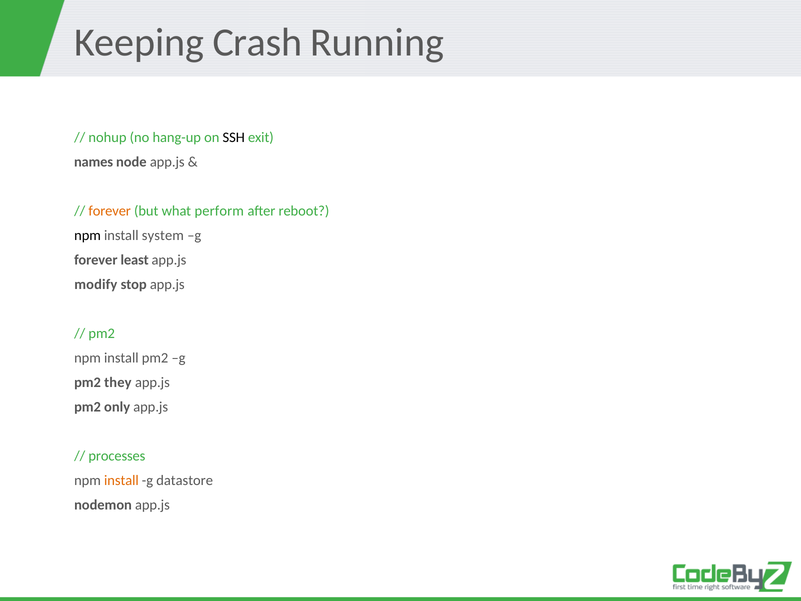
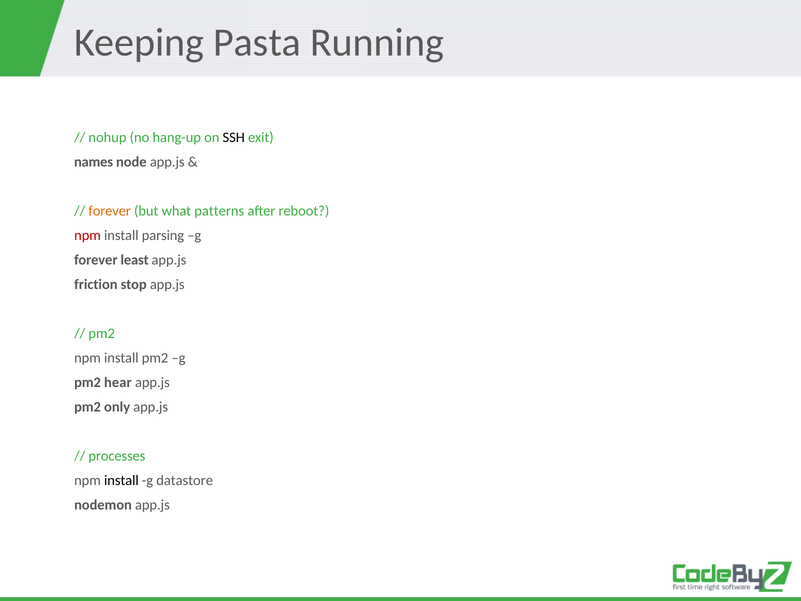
Crash: Crash -> Pasta
perform: perform -> patterns
npm at (88, 235) colour: black -> red
system: system -> parsing
modify: modify -> friction
they: they -> hear
install at (121, 480) colour: orange -> black
